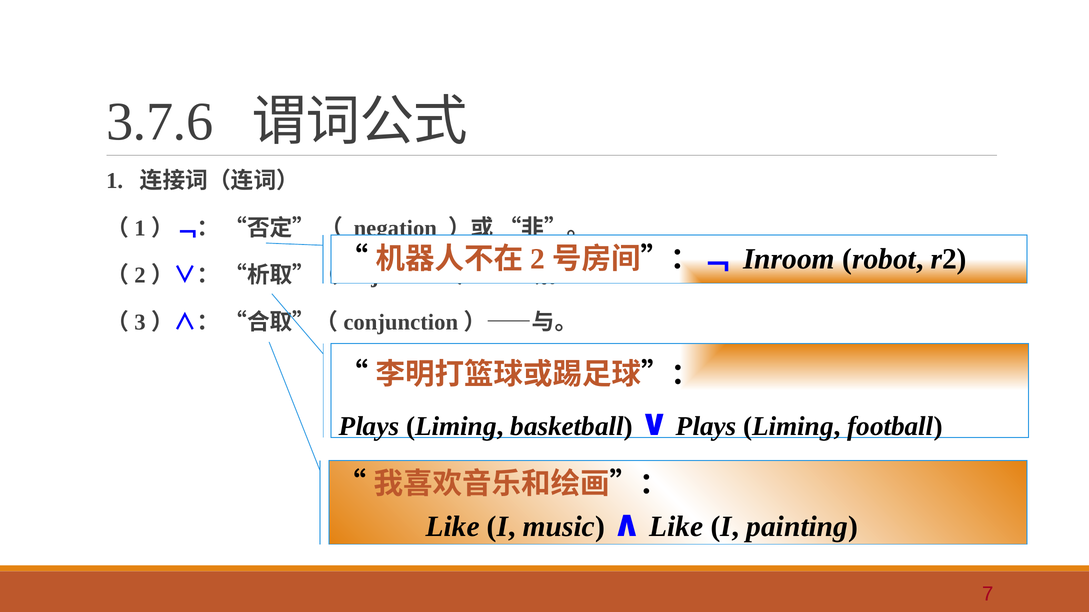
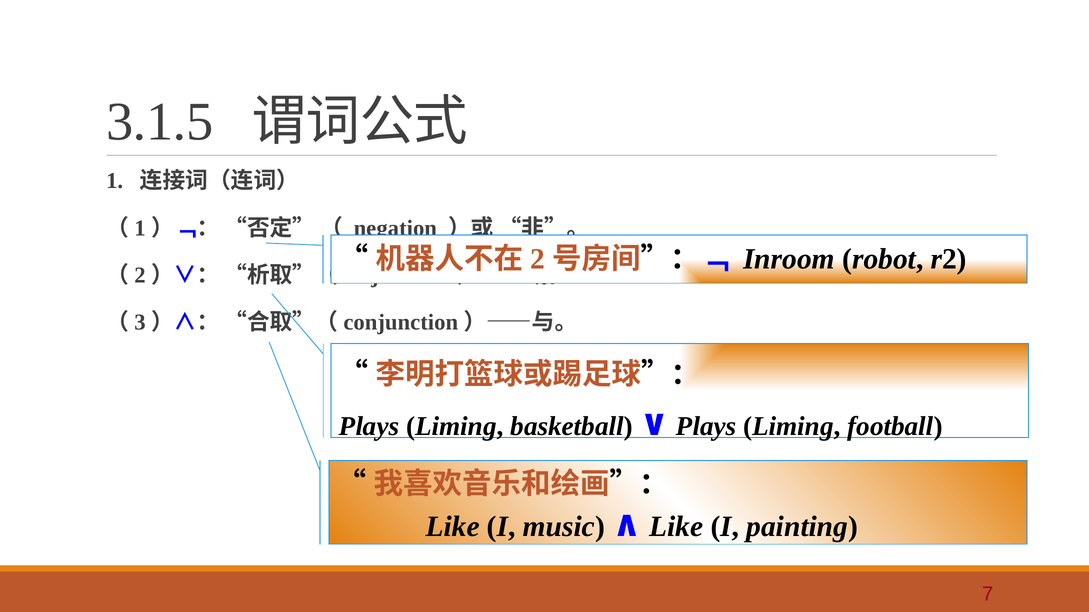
3.7.6: 3.7.6 -> 3.1.5
